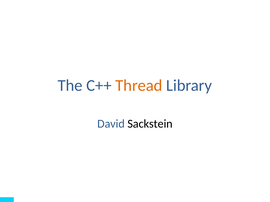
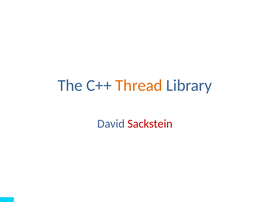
Sackstein colour: black -> red
